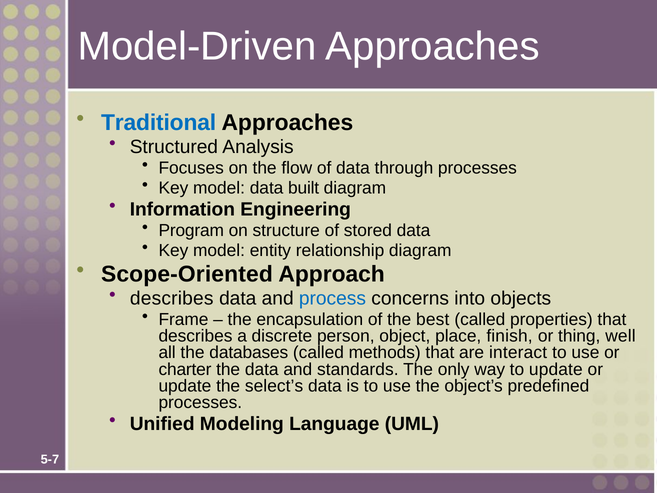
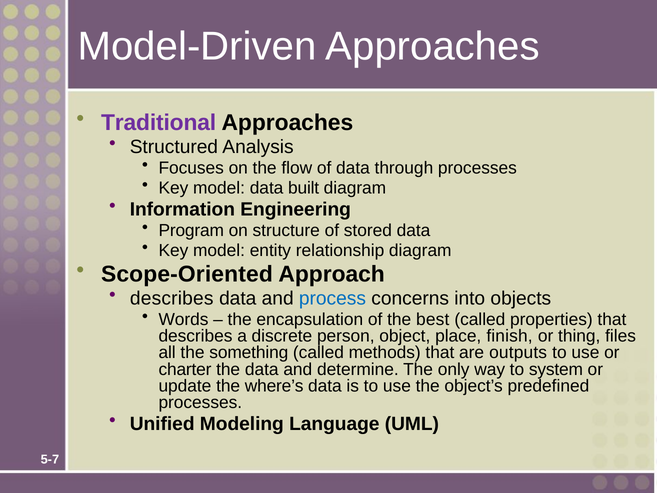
Traditional colour: blue -> purple
Frame: Frame -> Words
well: well -> files
databases: databases -> something
interact: interact -> outputs
standards: standards -> determine
to update: update -> system
select’s: select’s -> where’s
